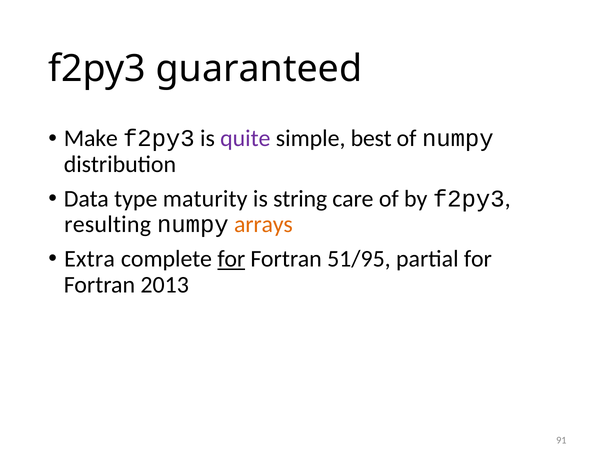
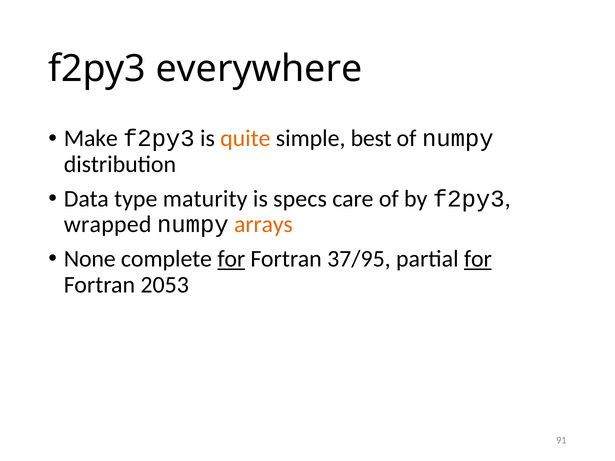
guaranteed: guaranteed -> everywhere
quite colour: purple -> orange
string: string -> specs
resulting: resulting -> wrapped
Extra: Extra -> None
51/95: 51/95 -> 37/95
for at (478, 259) underline: none -> present
2013: 2013 -> 2053
